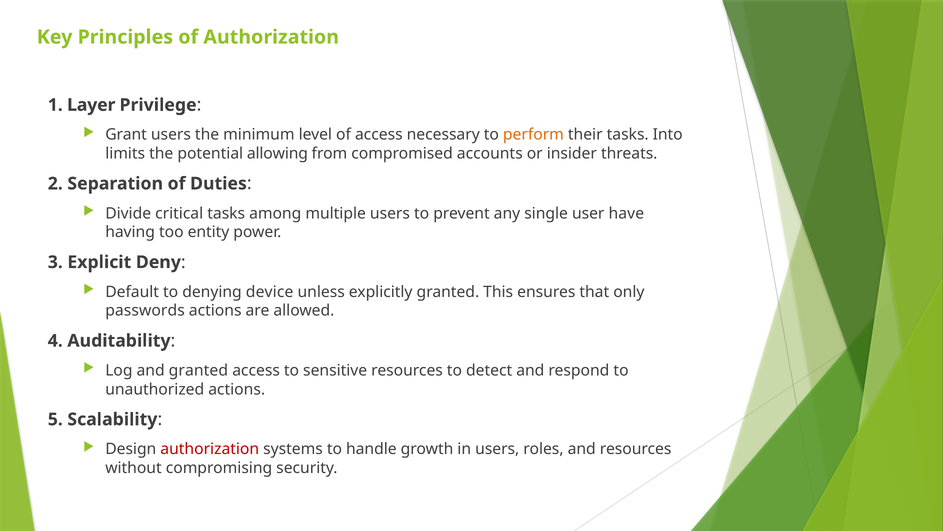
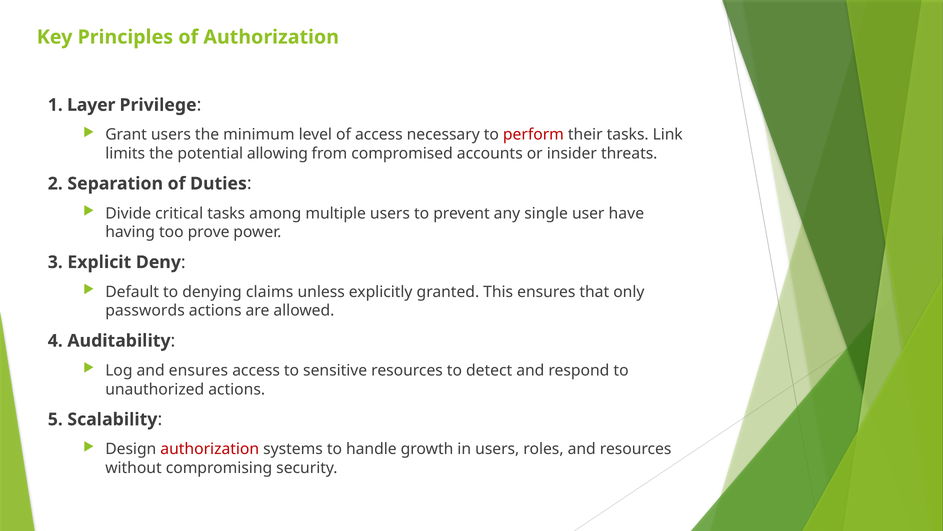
perform colour: orange -> red
Into: Into -> Link
entity: entity -> prove
device: device -> claims
and granted: granted -> ensures
